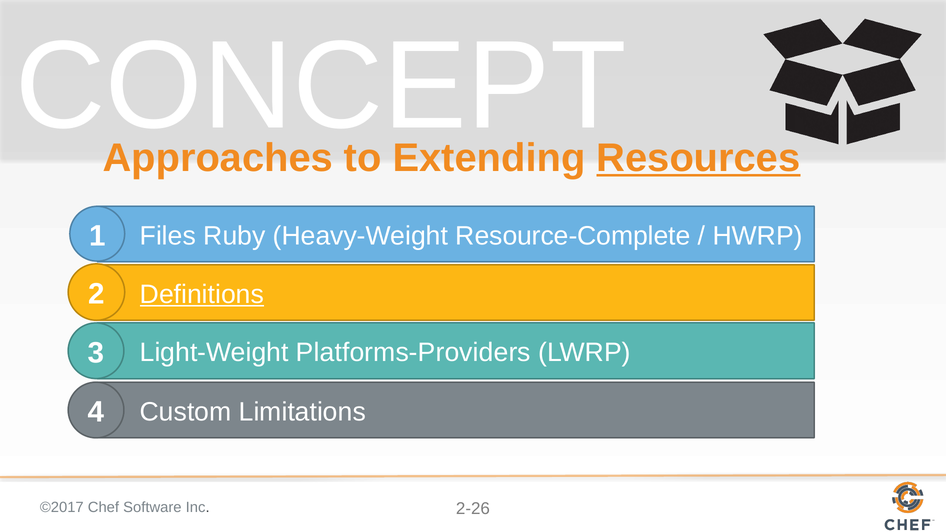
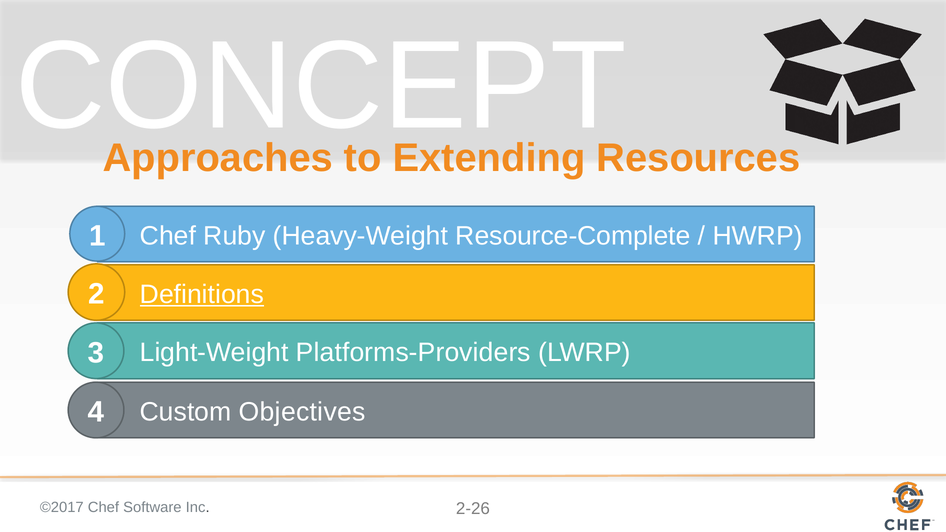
Resources underline: present -> none
Files at (168, 236): Files -> Chef
Limitations: Limitations -> Objectives
